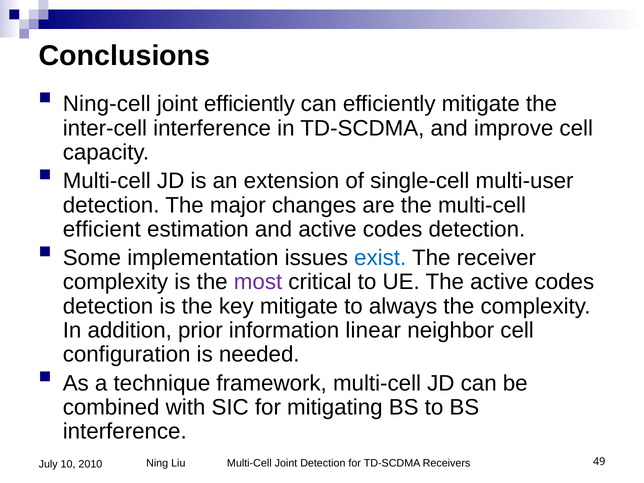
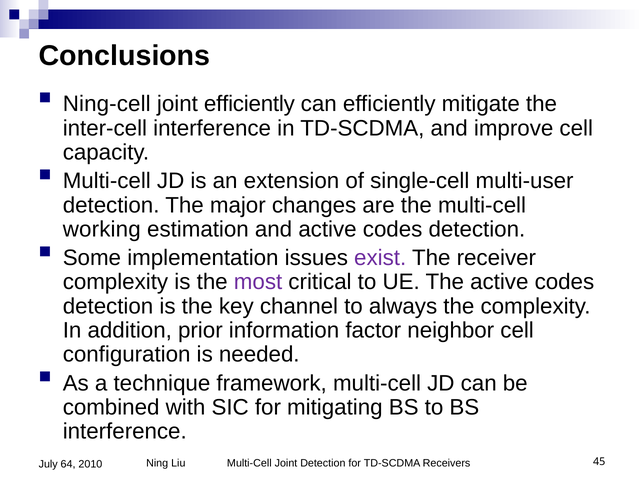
efficient: efficient -> working
exist colour: blue -> purple
key mitigate: mitigate -> channel
linear: linear -> factor
10: 10 -> 64
49: 49 -> 45
